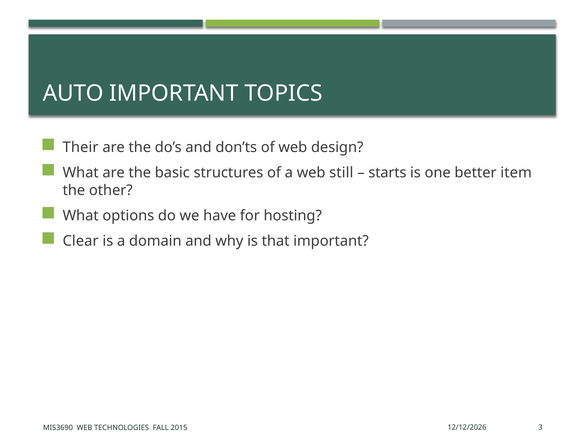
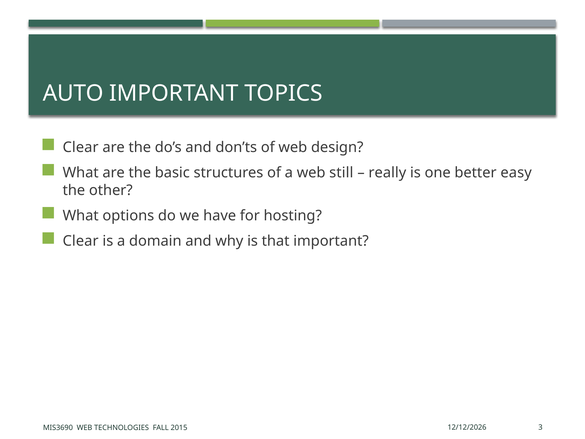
Their at (81, 147): Their -> Clear
starts: starts -> really
item: item -> easy
